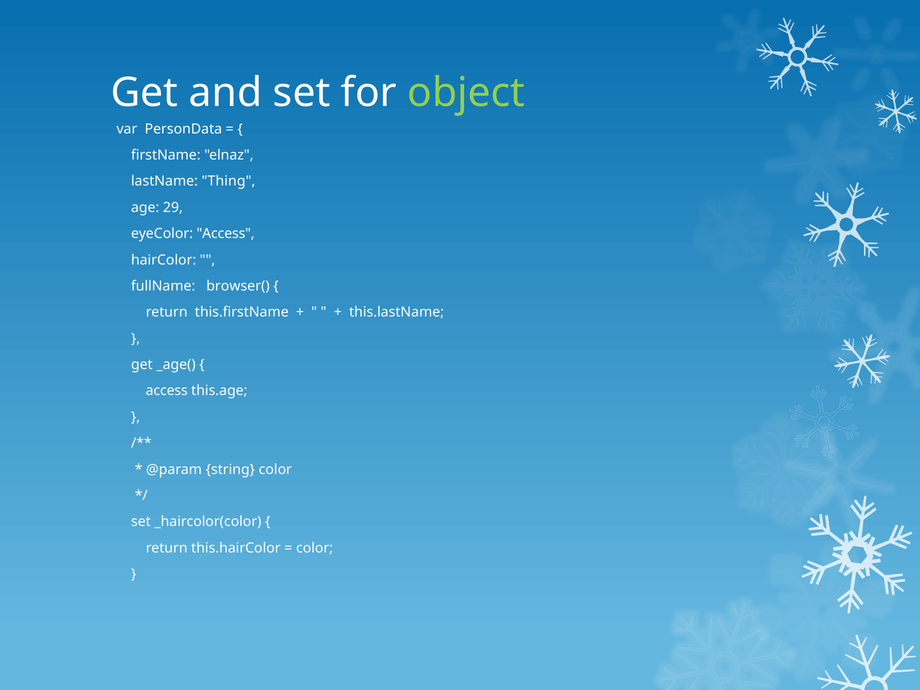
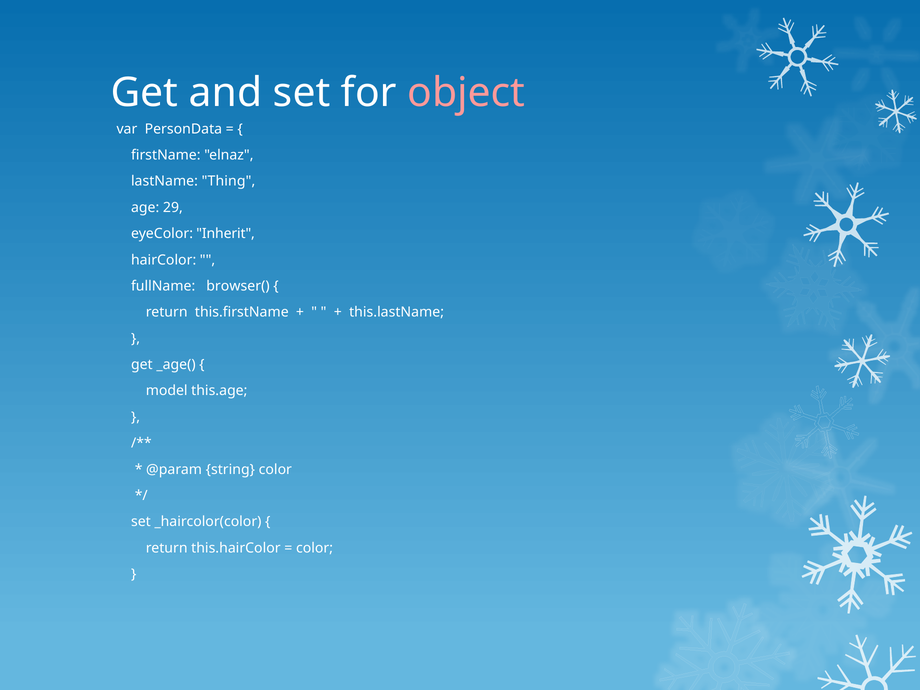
object colour: light green -> pink
eyeColor Access: Access -> Inherit
access at (167, 391): access -> model
